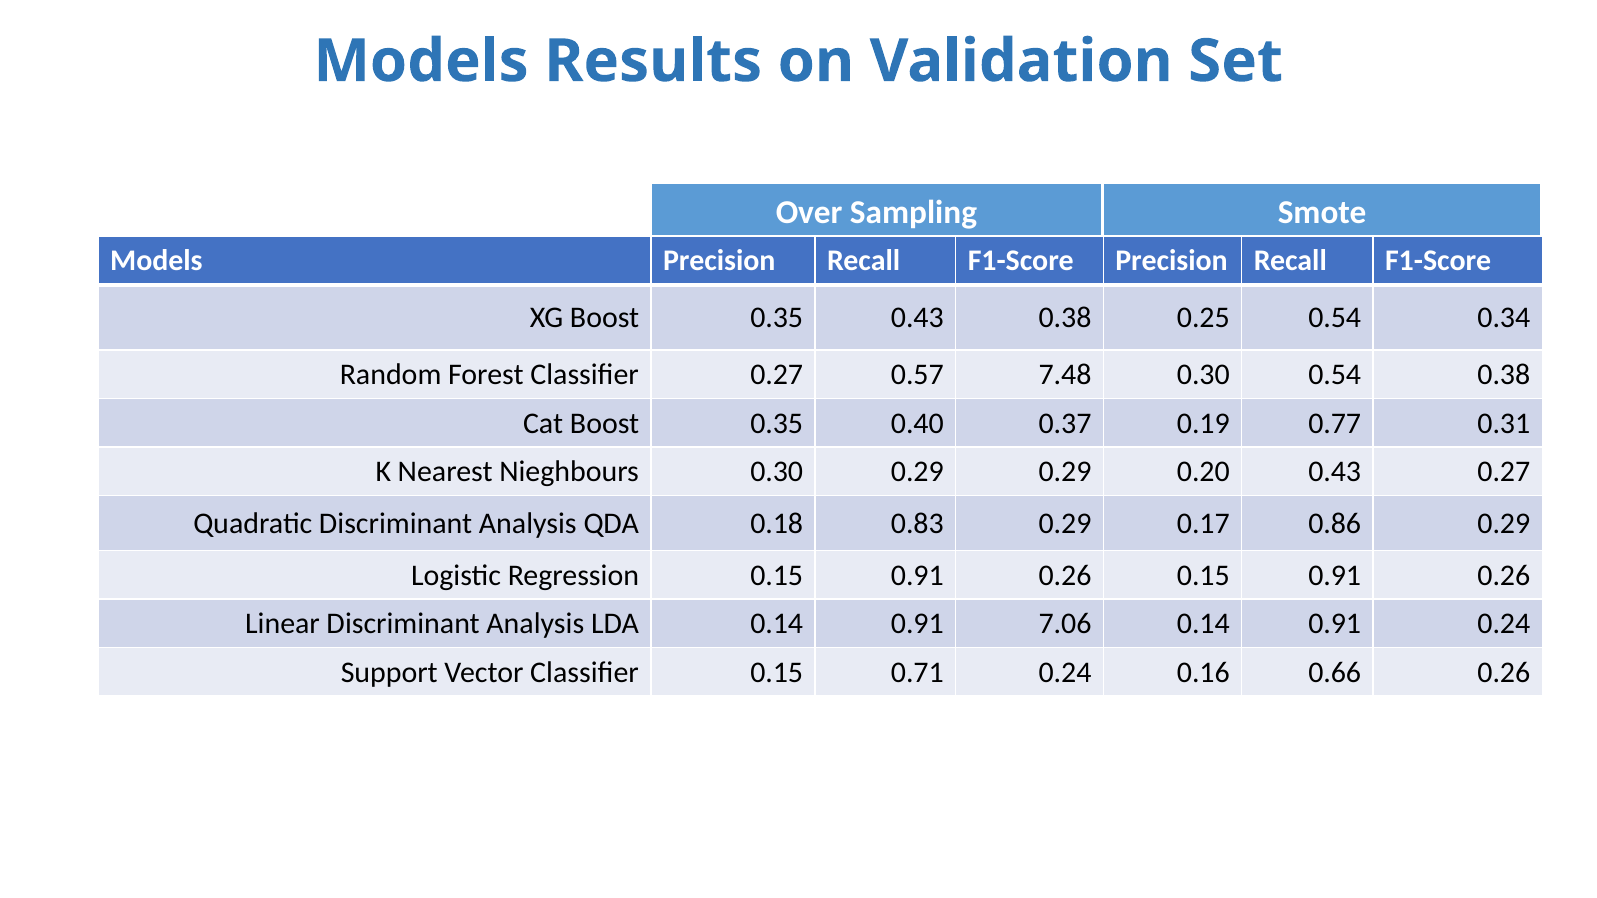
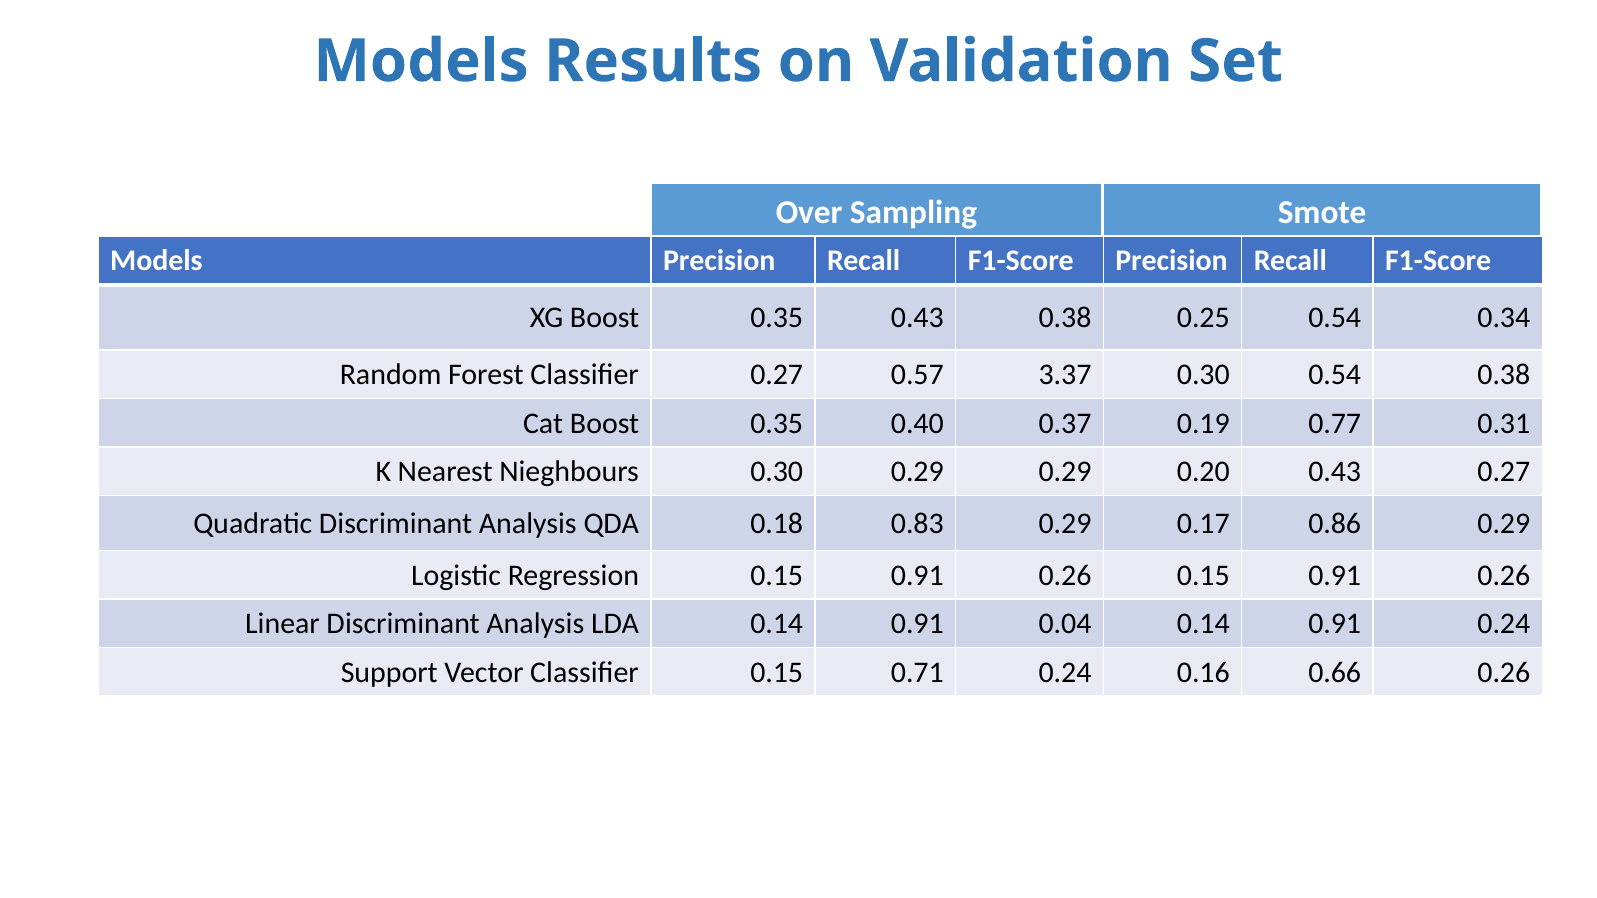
7.48: 7.48 -> 3.37
7.06: 7.06 -> 0.04
